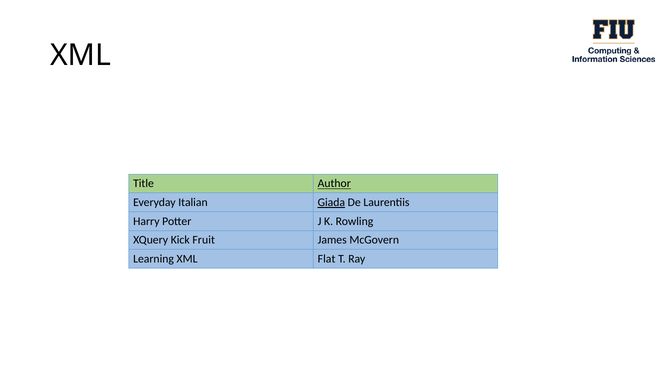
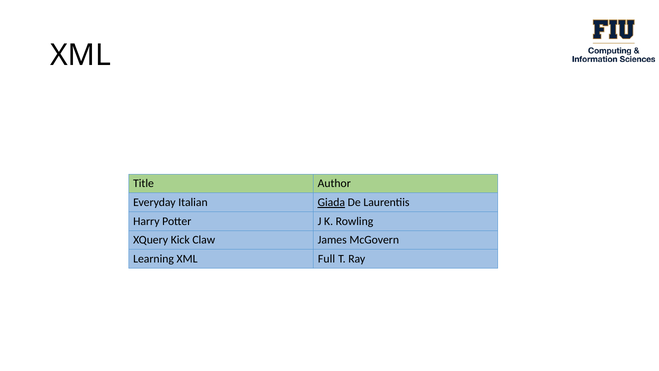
Author underline: present -> none
Fruit: Fruit -> Claw
Flat: Flat -> Full
